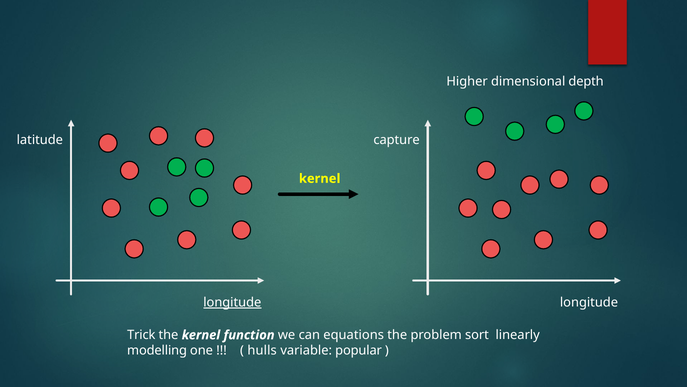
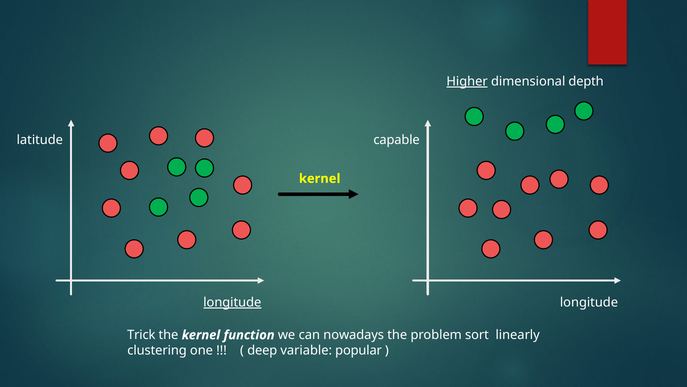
Higher underline: none -> present
capture: capture -> capable
equations: equations -> nowadays
modelling: modelling -> clustering
hulls: hulls -> deep
